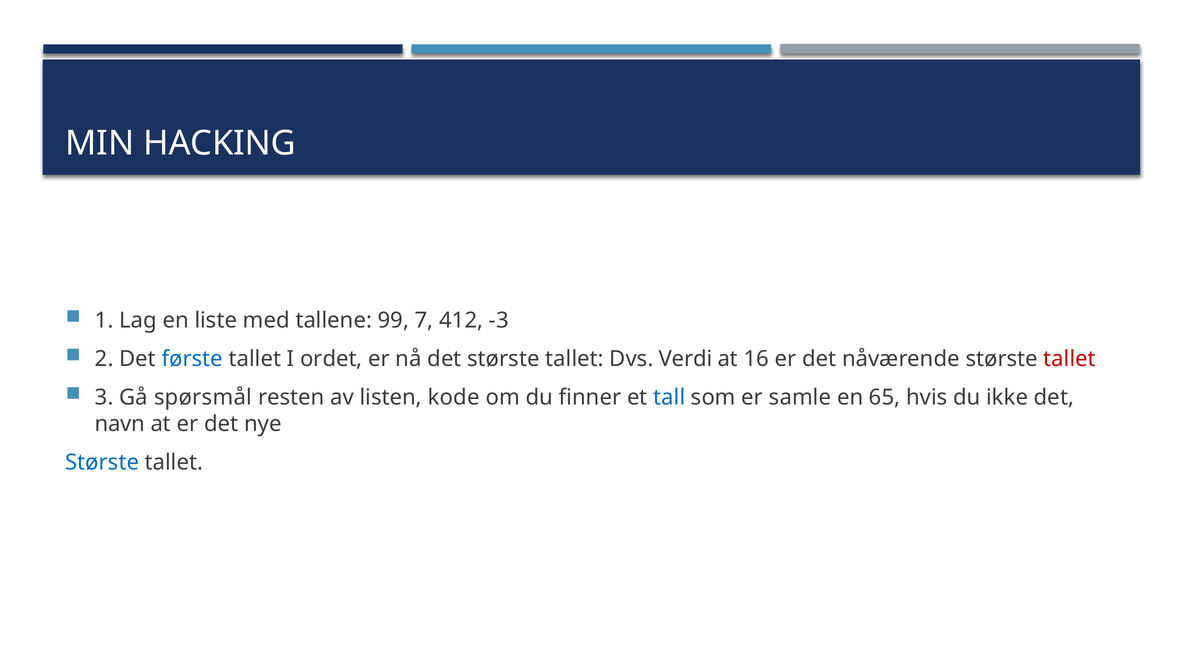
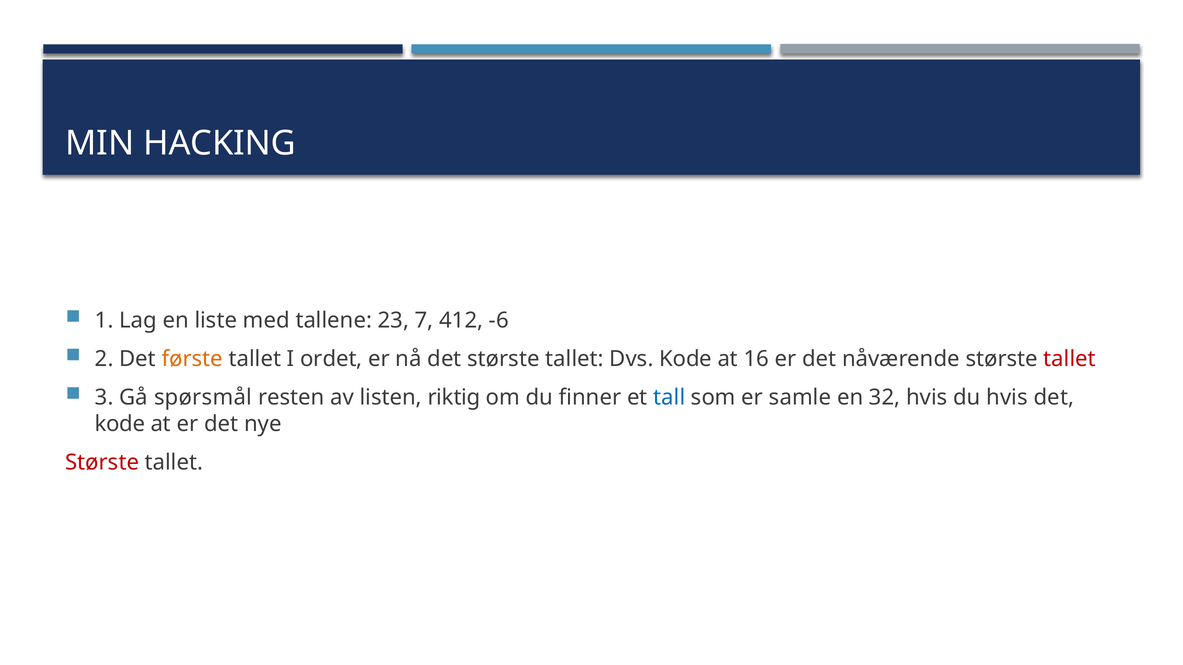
99: 99 -> 23
-3: -3 -> -6
første colour: blue -> orange
Dvs Verdi: Verdi -> Kode
kode: kode -> riktig
65: 65 -> 32
du ikke: ikke -> hvis
navn at (120, 424): navn -> kode
Største at (102, 463) colour: blue -> red
